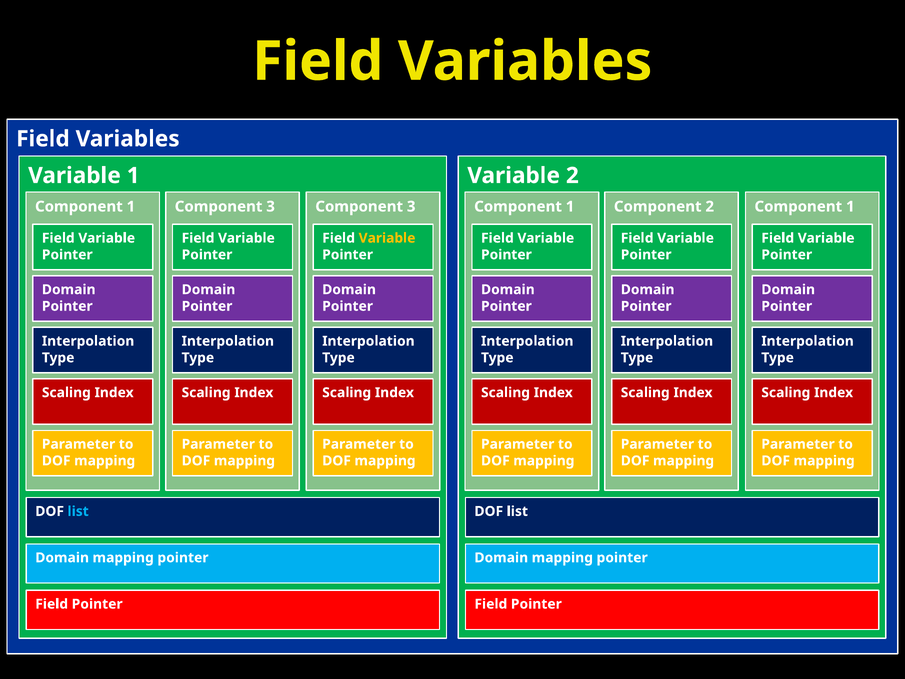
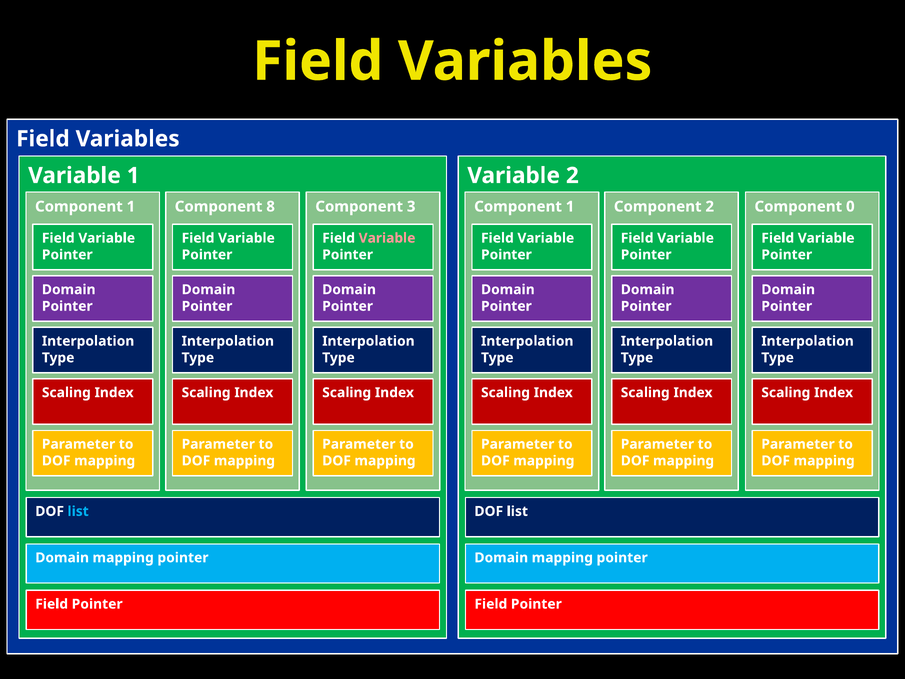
3 at (271, 206): 3 -> 8
1 at (850, 206): 1 -> 0
Variable at (387, 238) colour: yellow -> pink
